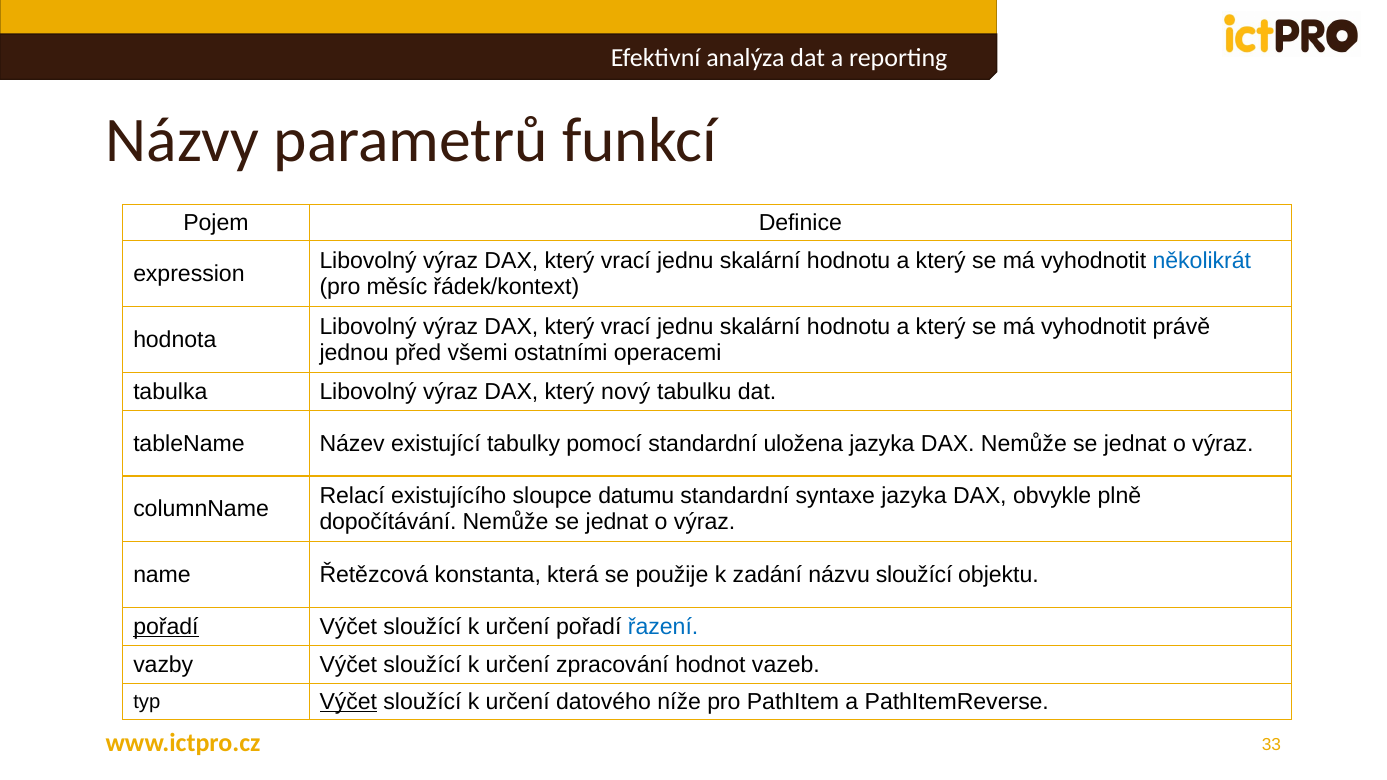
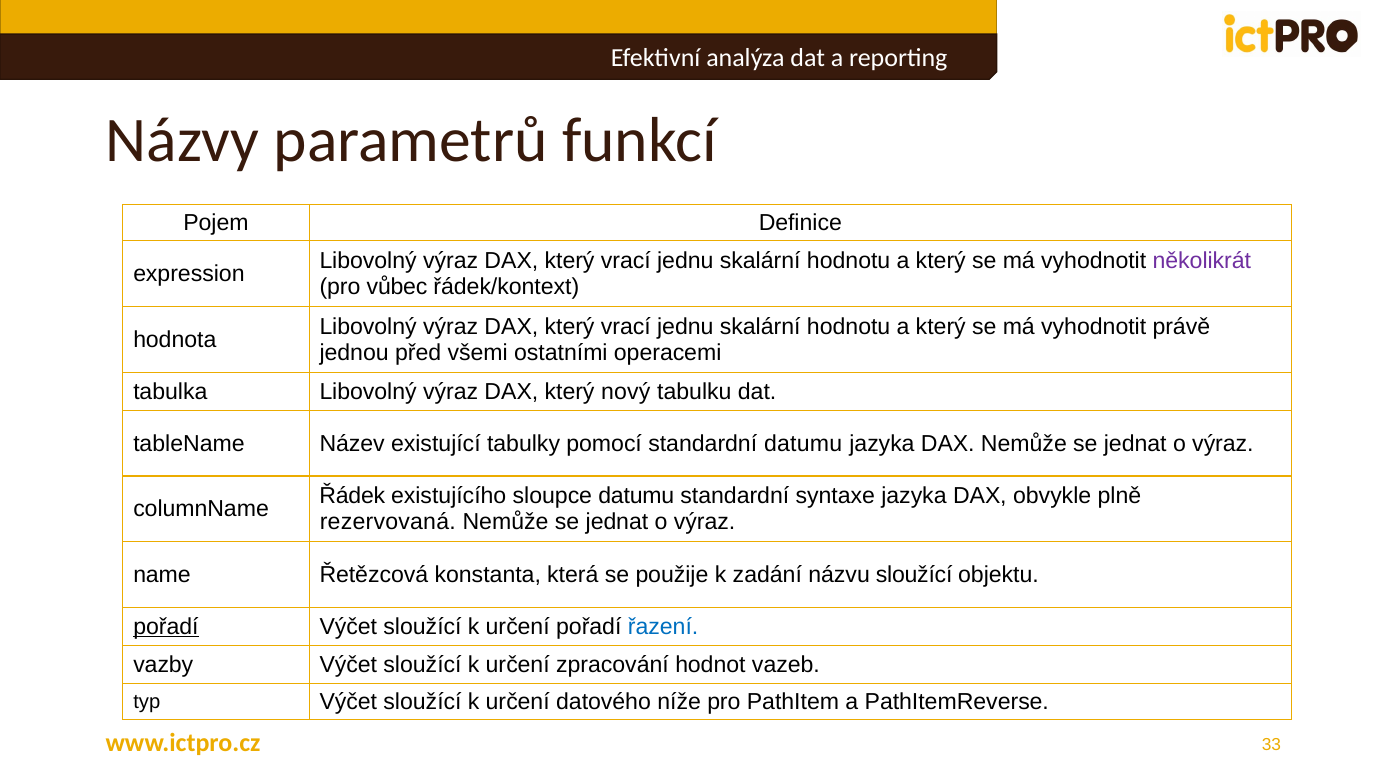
několikrát colour: blue -> purple
měsíc: měsíc -> vůbec
standardní uložena: uložena -> datumu
Relací: Relací -> Řádek
dopočítávání: dopočítávání -> rezervovaná
Výčet at (348, 702) underline: present -> none
